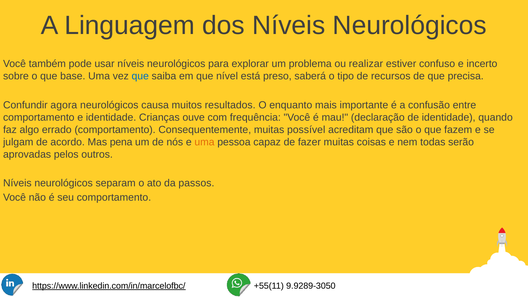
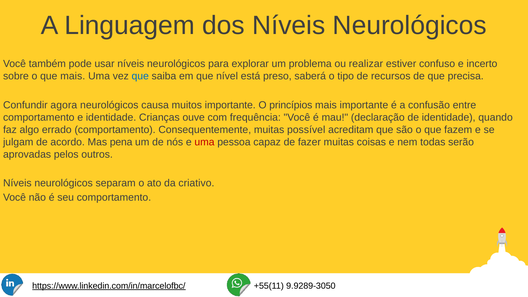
que base: base -> mais
muitos resultados: resultados -> importante
enquanto: enquanto -> princípios
uma at (204, 142) colour: orange -> red
passos: passos -> criativo
